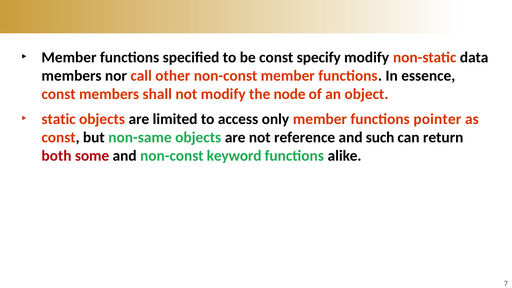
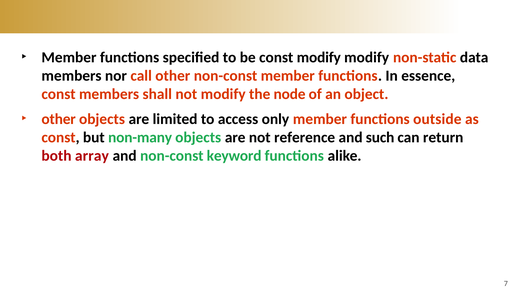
const specify: specify -> modify
static at (59, 119): static -> other
pointer: pointer -> outside
non-same: non-same -> non-many
some: some -> array
